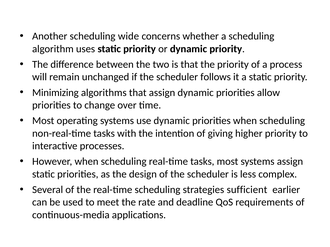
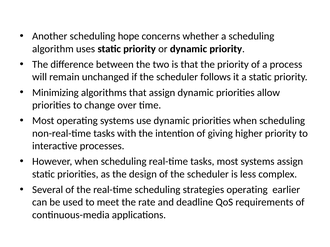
wide: wide -> hope
strategies sufficient: sufficient -> operating
